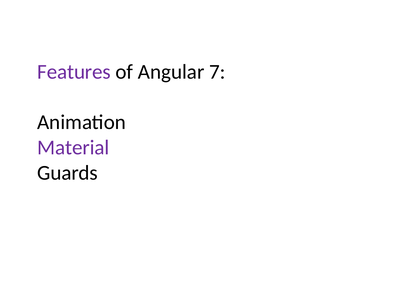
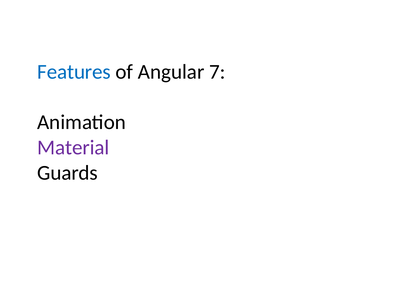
Features colour: purple -> blue
